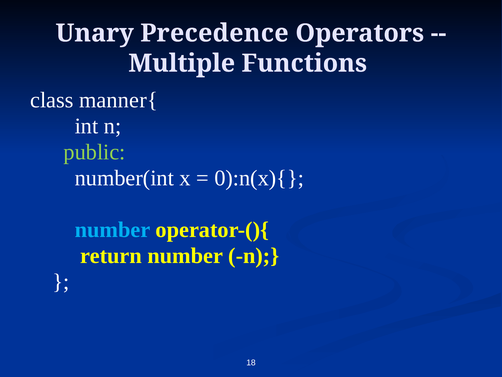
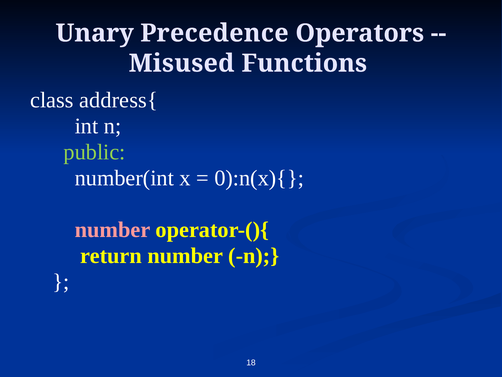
Multiple: Multiple -> Misused
manner{: manner{ -> address{
number at (113, 230) colour: light blue -> pink
